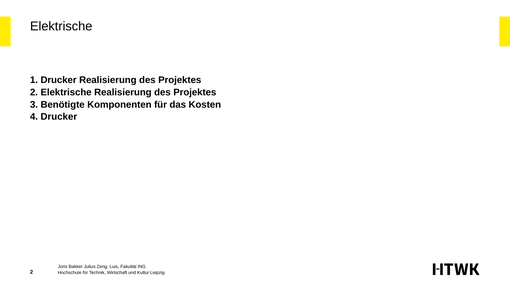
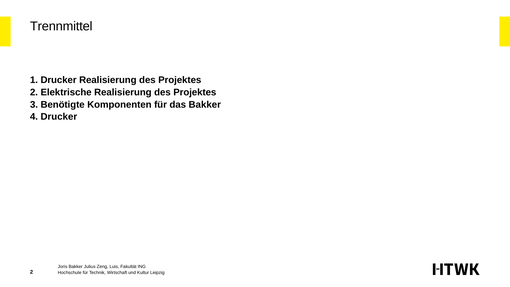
Elektrische at (61, 26): Elektrische -> Trennmittel
das Kosten: Kosten -> Bakker
